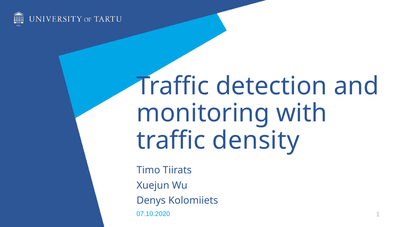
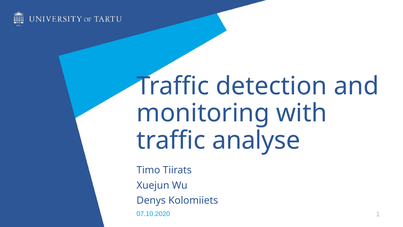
density: density -> analyse
